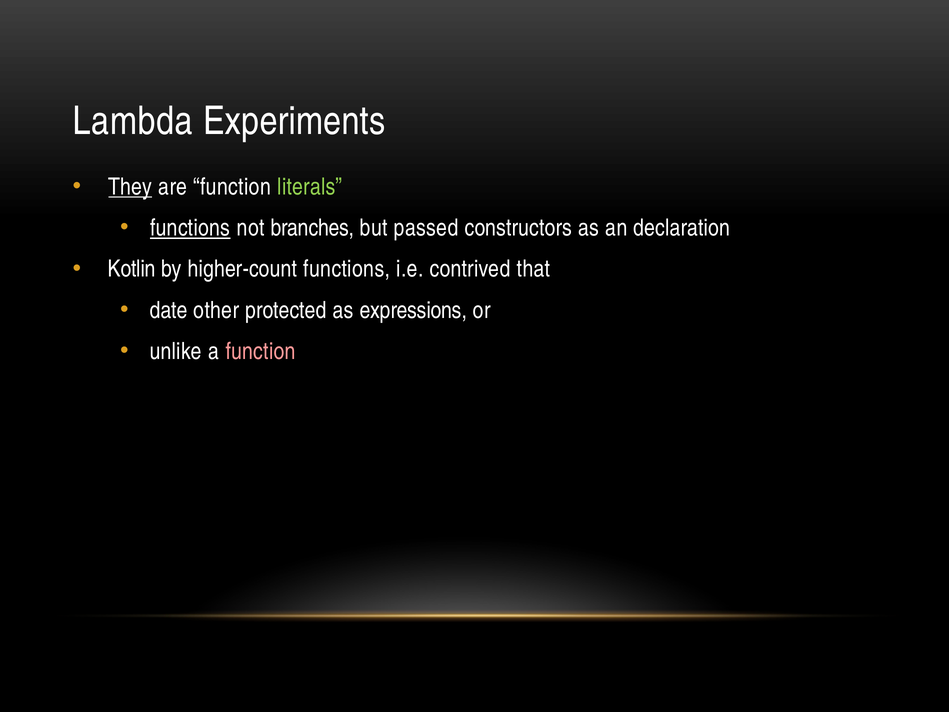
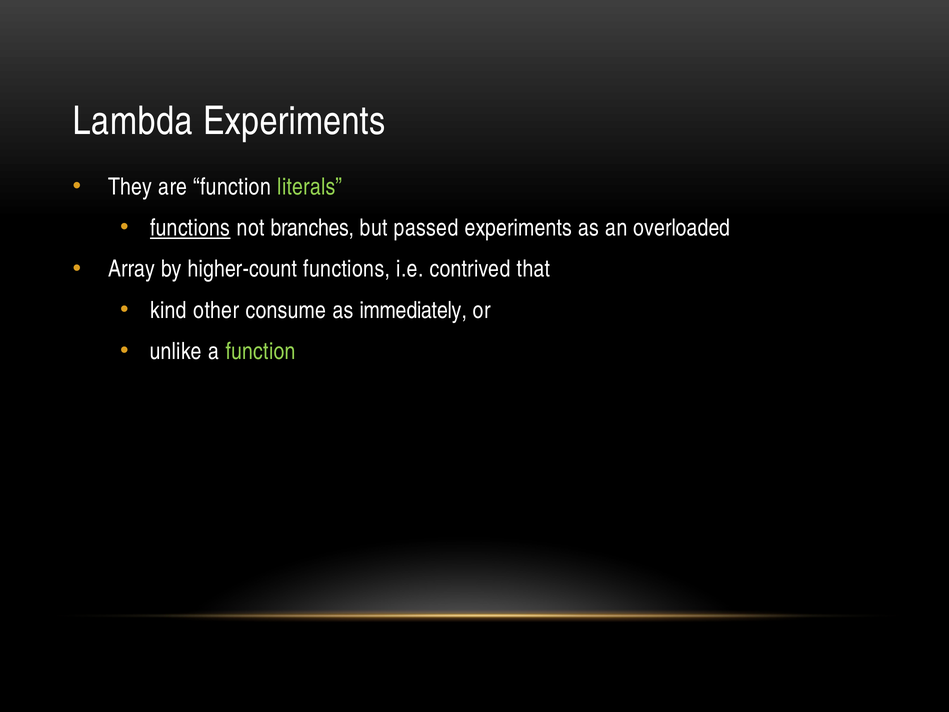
They underline: present -> none
passed constructors: constructors -> experiments
declaration: declaration -> overloaded
Kotlin: Kotlin -> Array
date: date -> kind
protected: protected -> consume
expressions: expressions -> immediately
function at (261, 351) colour: pink -> light green
